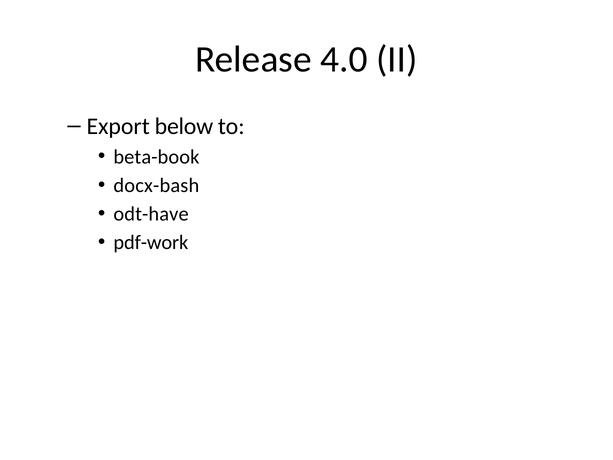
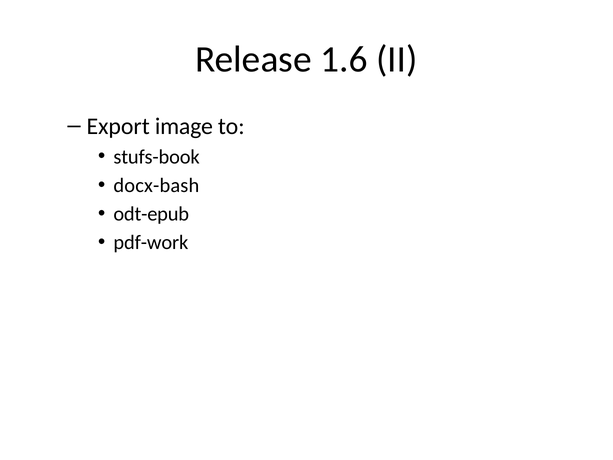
4.0: 4.0 -> 1.6
below: below -> image
beta-book: beta-book -> stufs-book
odt-have: odt-have -> odt-epub
